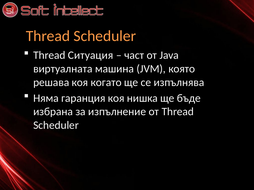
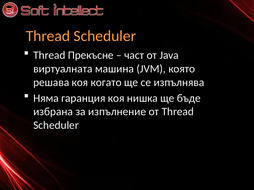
Ситуация: Ситуация -> Прекъсне
